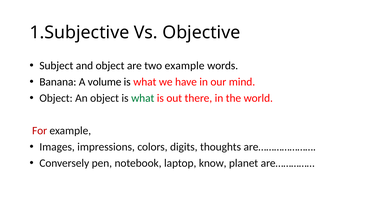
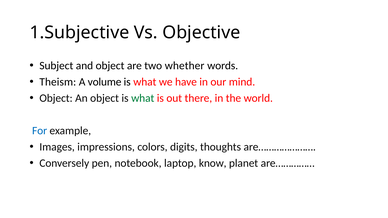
two example: example -> whether
Banana: Banana -> Theism
For colour: red -> blue
